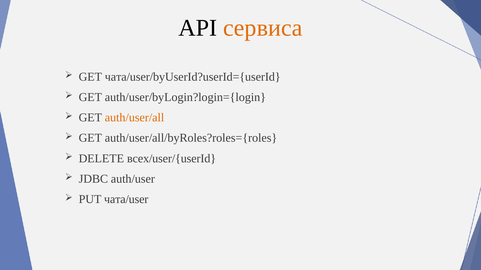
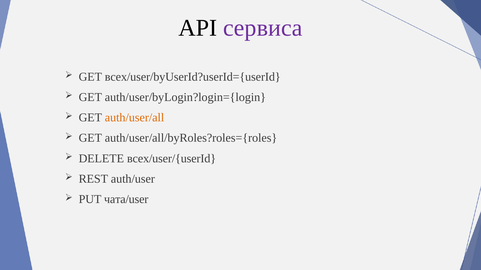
сервиса colour: orange -> purple
чата/user/byUserId?userId={userId: чата/user/byUserId?userId={userId -> всех/user/byUserId?userId={userId
JDBC: JDBC -> REST
